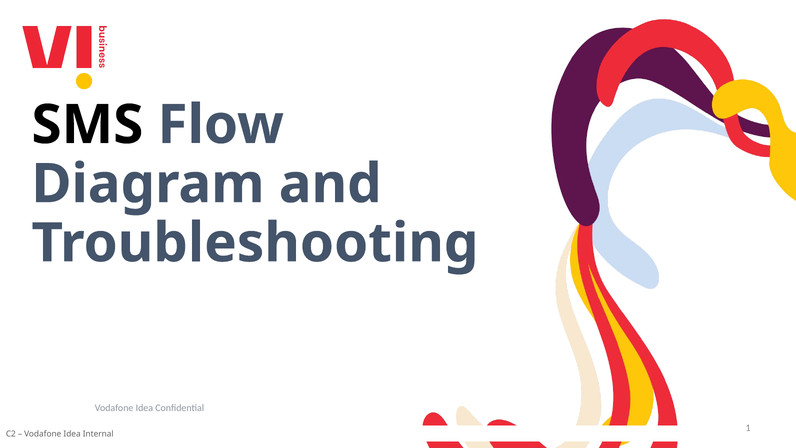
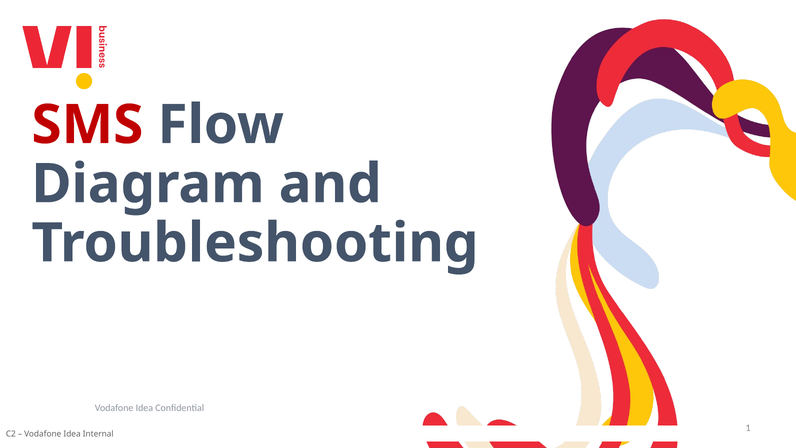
SMS colour: black -> red
